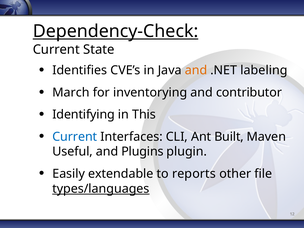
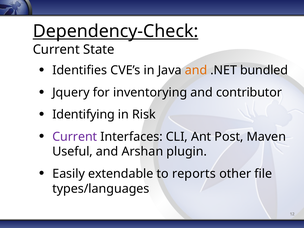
labeling: labeling -> bundled
March: March -> Jquery
This: This -> Risk
Current at (75, 137) colour: blue -> purple
Built: Built -> Post
Plugins: Plugins -> Arshan
types/languages underline: present -> none
